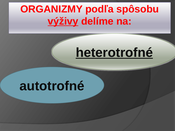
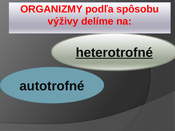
výživy underline: present -> none
